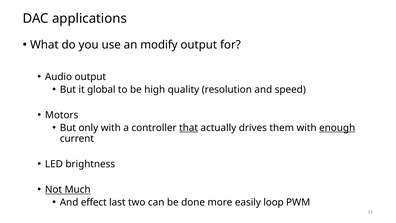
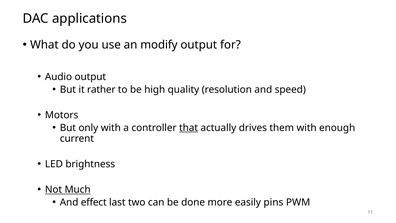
global: global -> rather
enough underline: present -> none
loop: loop -> pins
